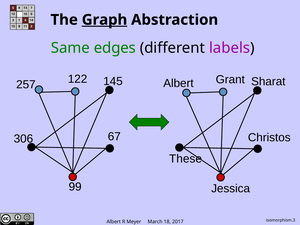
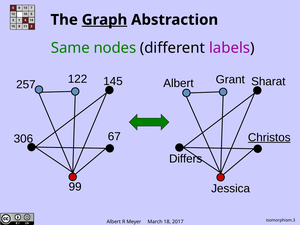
edges: edges -> nodes
Christos underline: none -> present
These: These -> Differs
